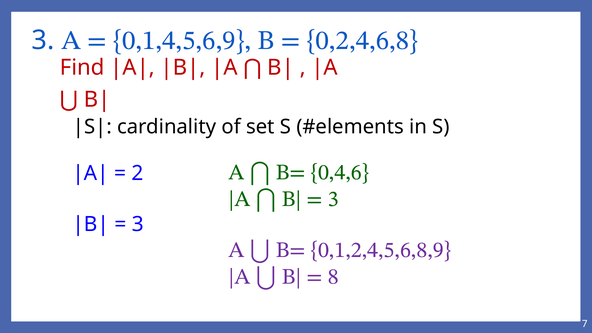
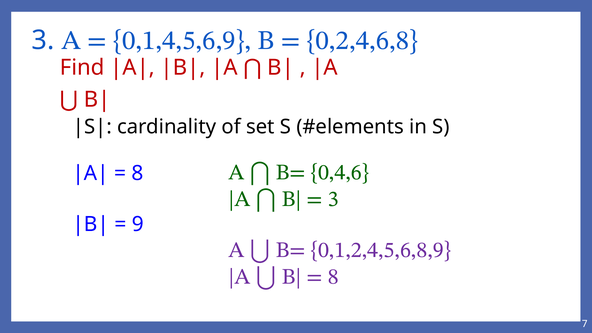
2 at (138, 173): 2 -> 8
3 at (138, 224): 3 -> 9
